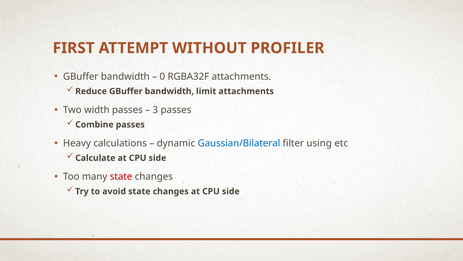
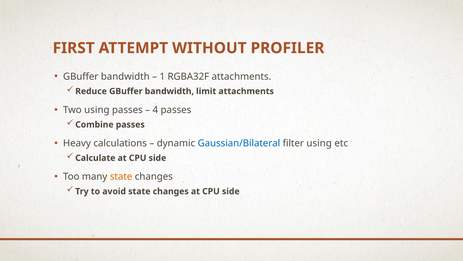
0: 0 -> 1
Two width: width -> using
3: 3 -> 4
state at (121, 176) colour: red -> orange
